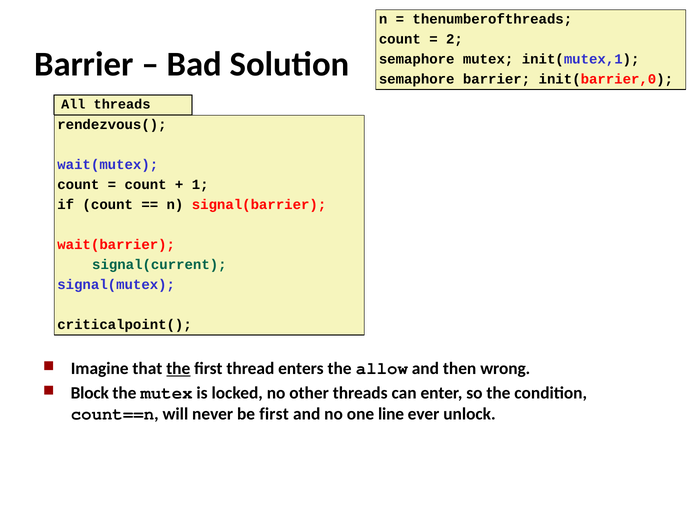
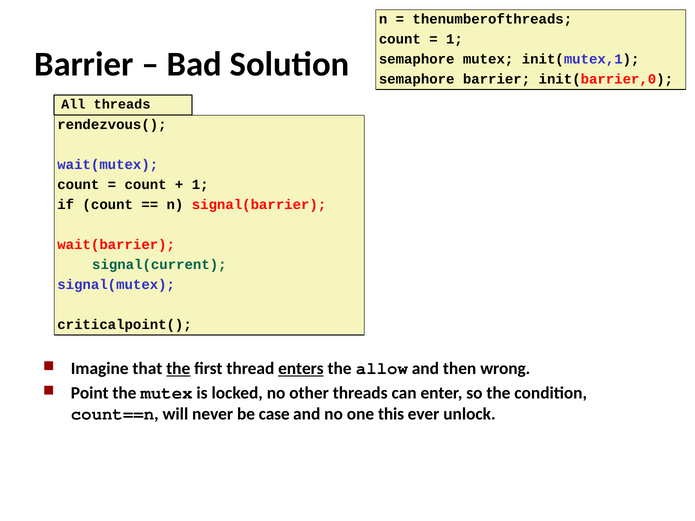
2 at (454, 39): 2 -> 1
enters underline: none -> present
Block: Block -> Point
be first: first -> case
line: line -> this
